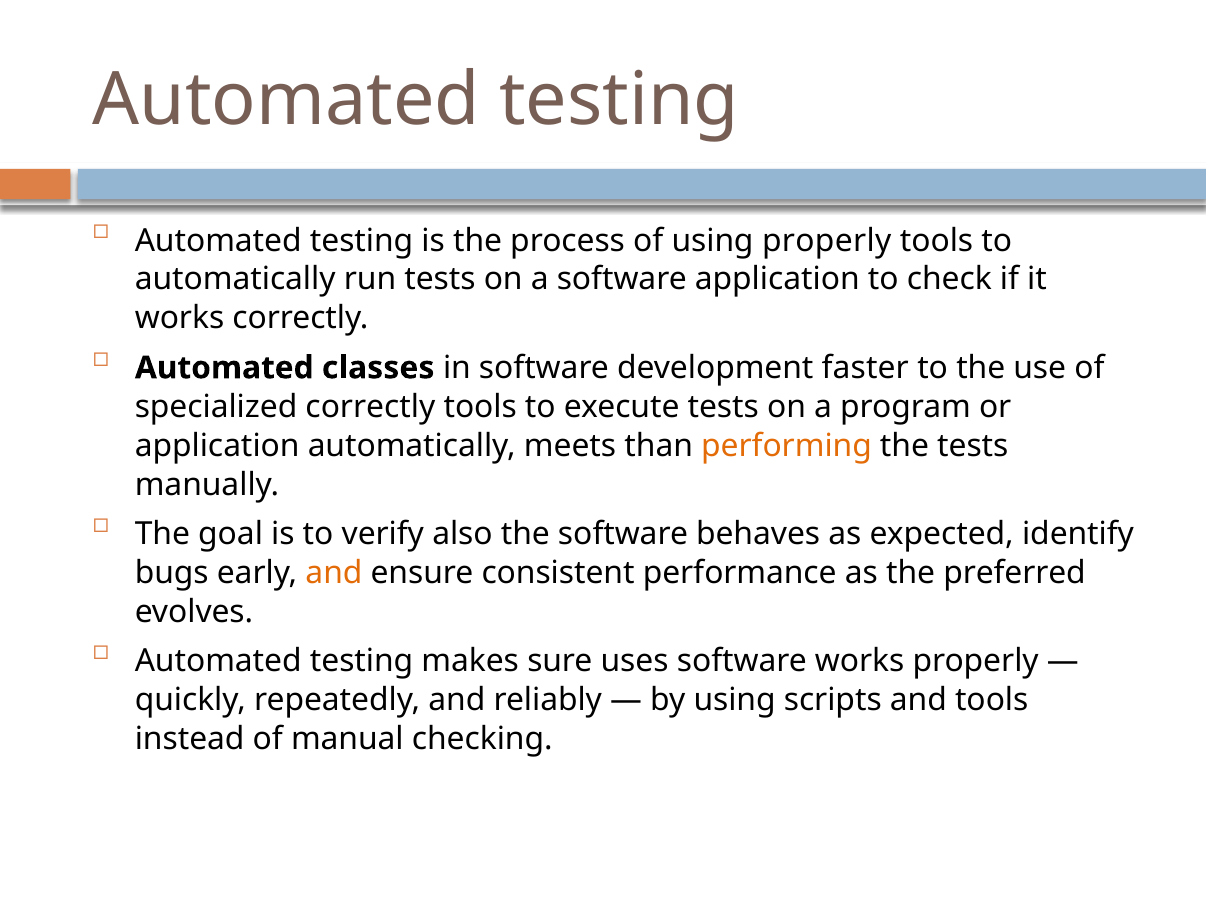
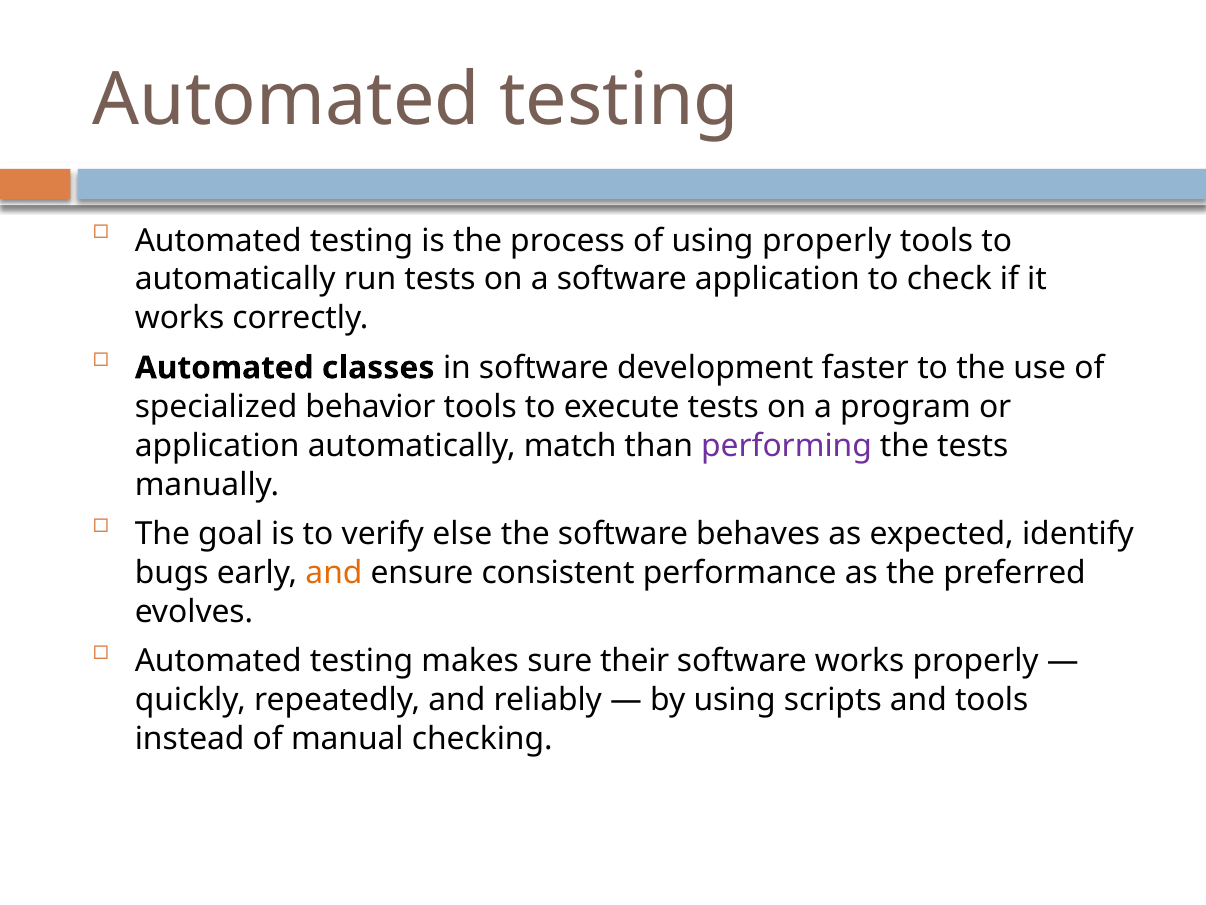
specialized correctly: correctly -> behavior
meets: meets -> match
performing colour: orange -> purple
also: also -> else
uses: uses -> their
